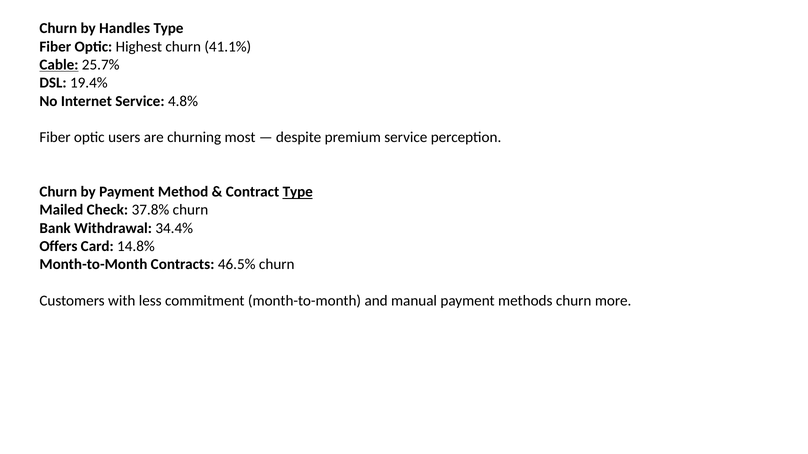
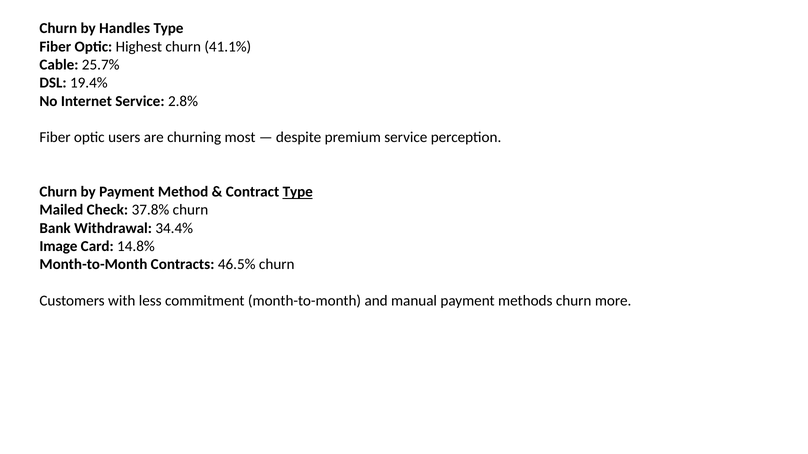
Cable underline: present -> none
4.8%: 4.8% -> 2.8%
Offers: Offers -> Image
